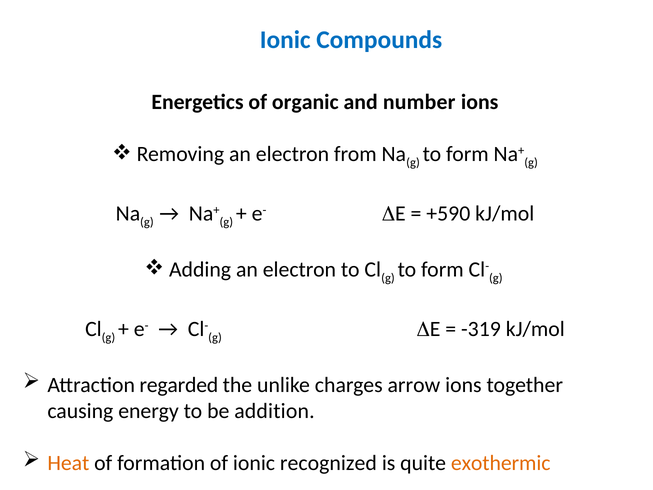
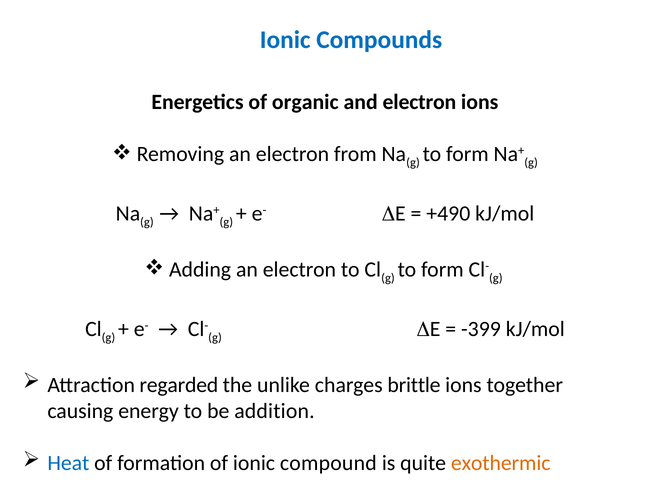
and number: number -> electron
+590: +590 -> +490
-319: -319 -> -399
arrow: arrow -> brittle
Heat colour: orange -> blue
recognized: recognized -> compound
